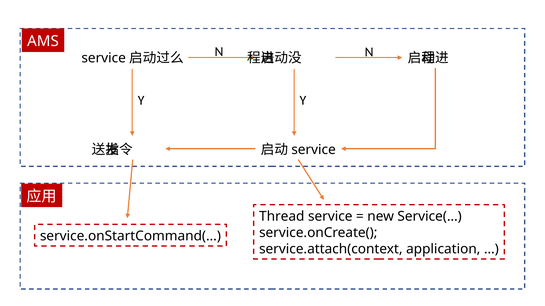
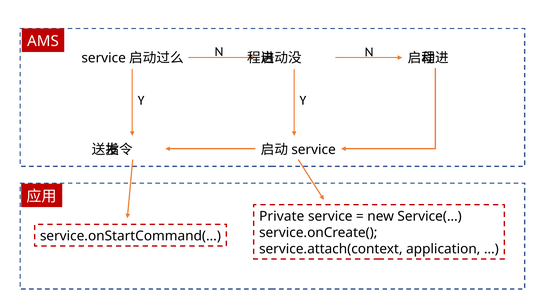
Thread: Thread -> Private
